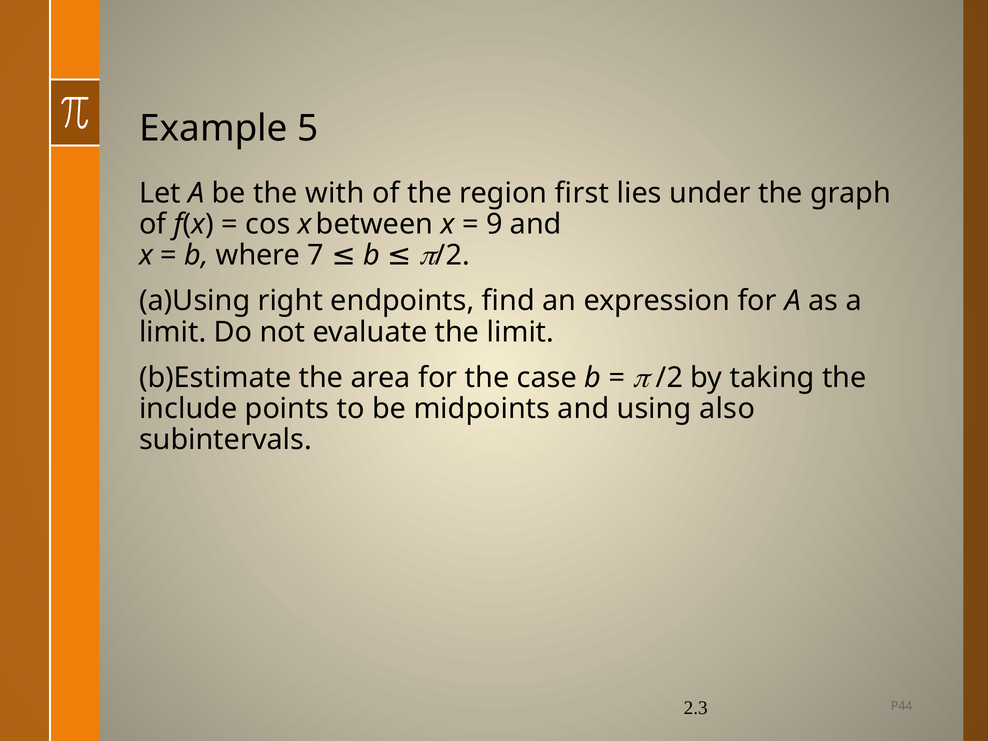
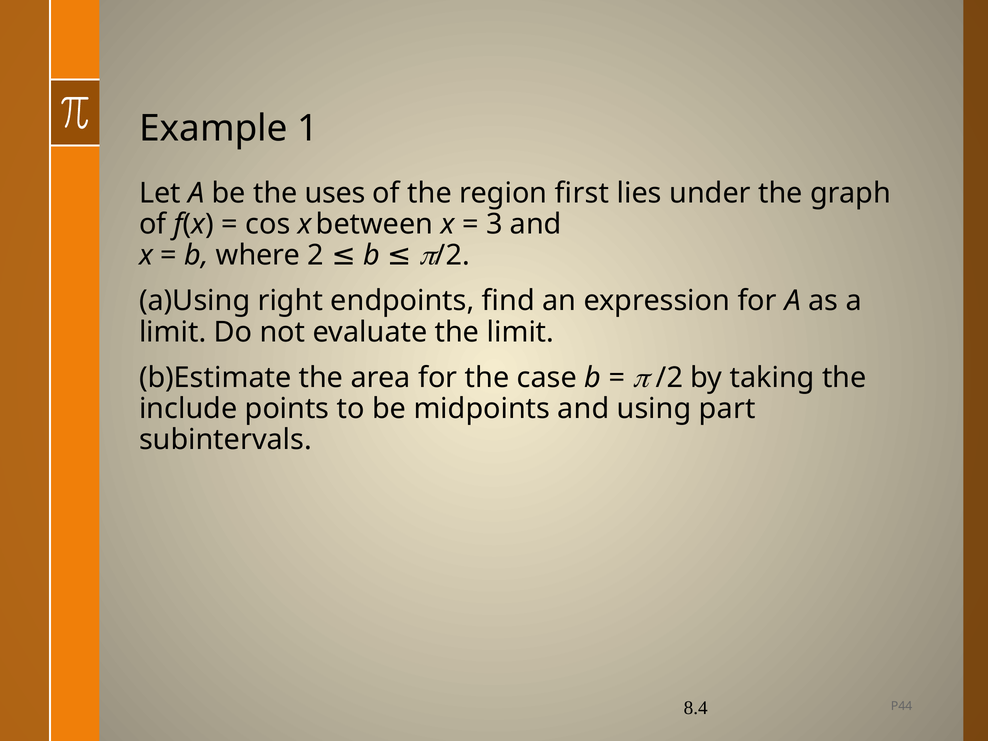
5: 5 -> 1
with: with -> uses
9: 9 -> 3
7: 7 -> 2
also: also -> part
2.3: 2.3 -> 8.4
